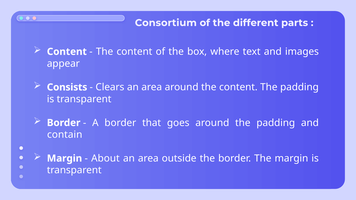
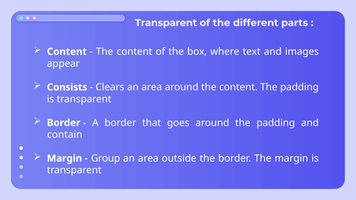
Consortium at (166, 23): Consortium -> Transparent
About: About -> Group
